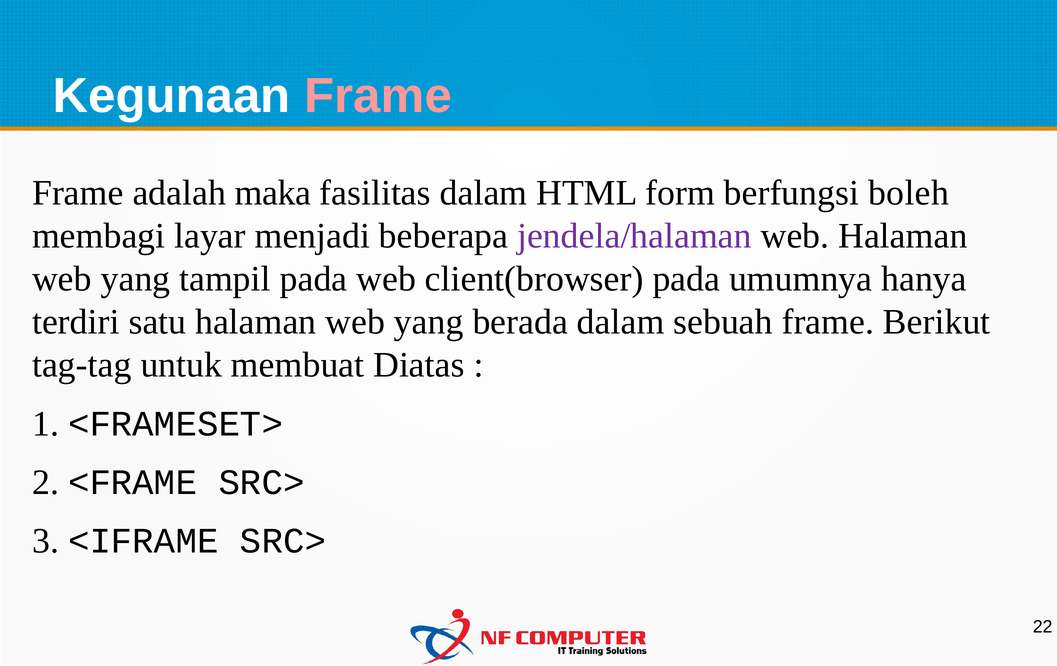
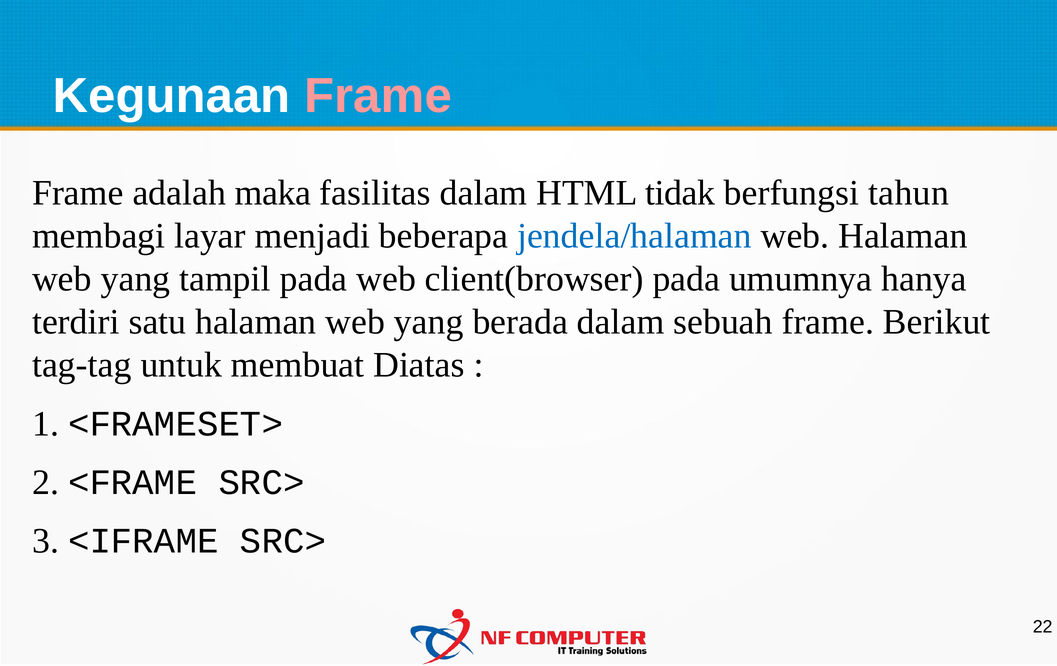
form: form -> tidak
boleh: boleh -> tahun
jendela/halaman colour: purple -> blue
